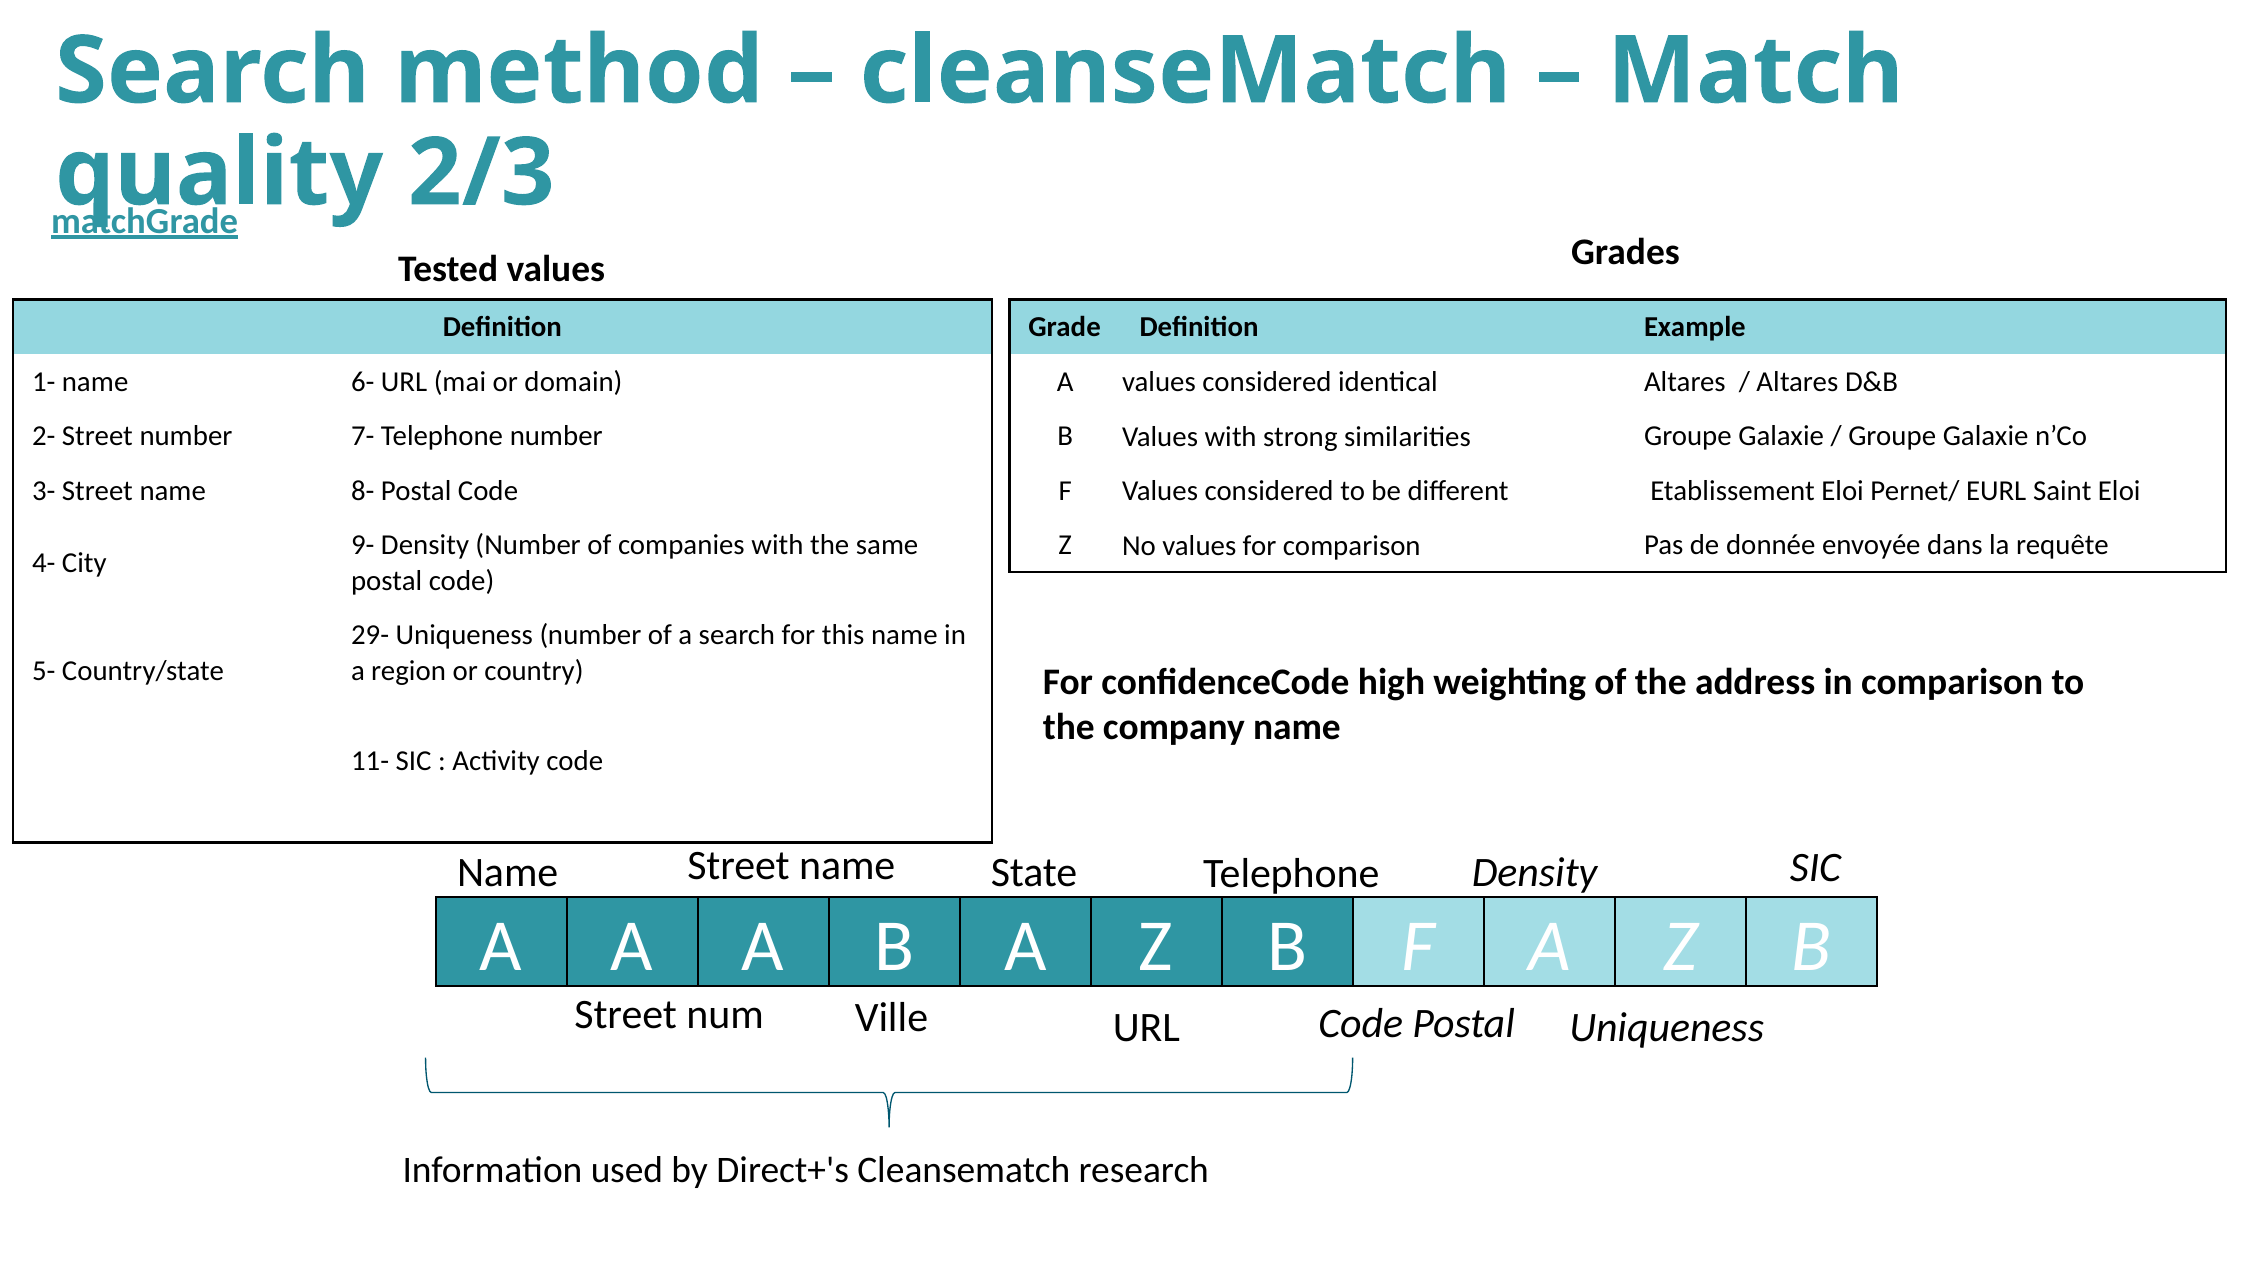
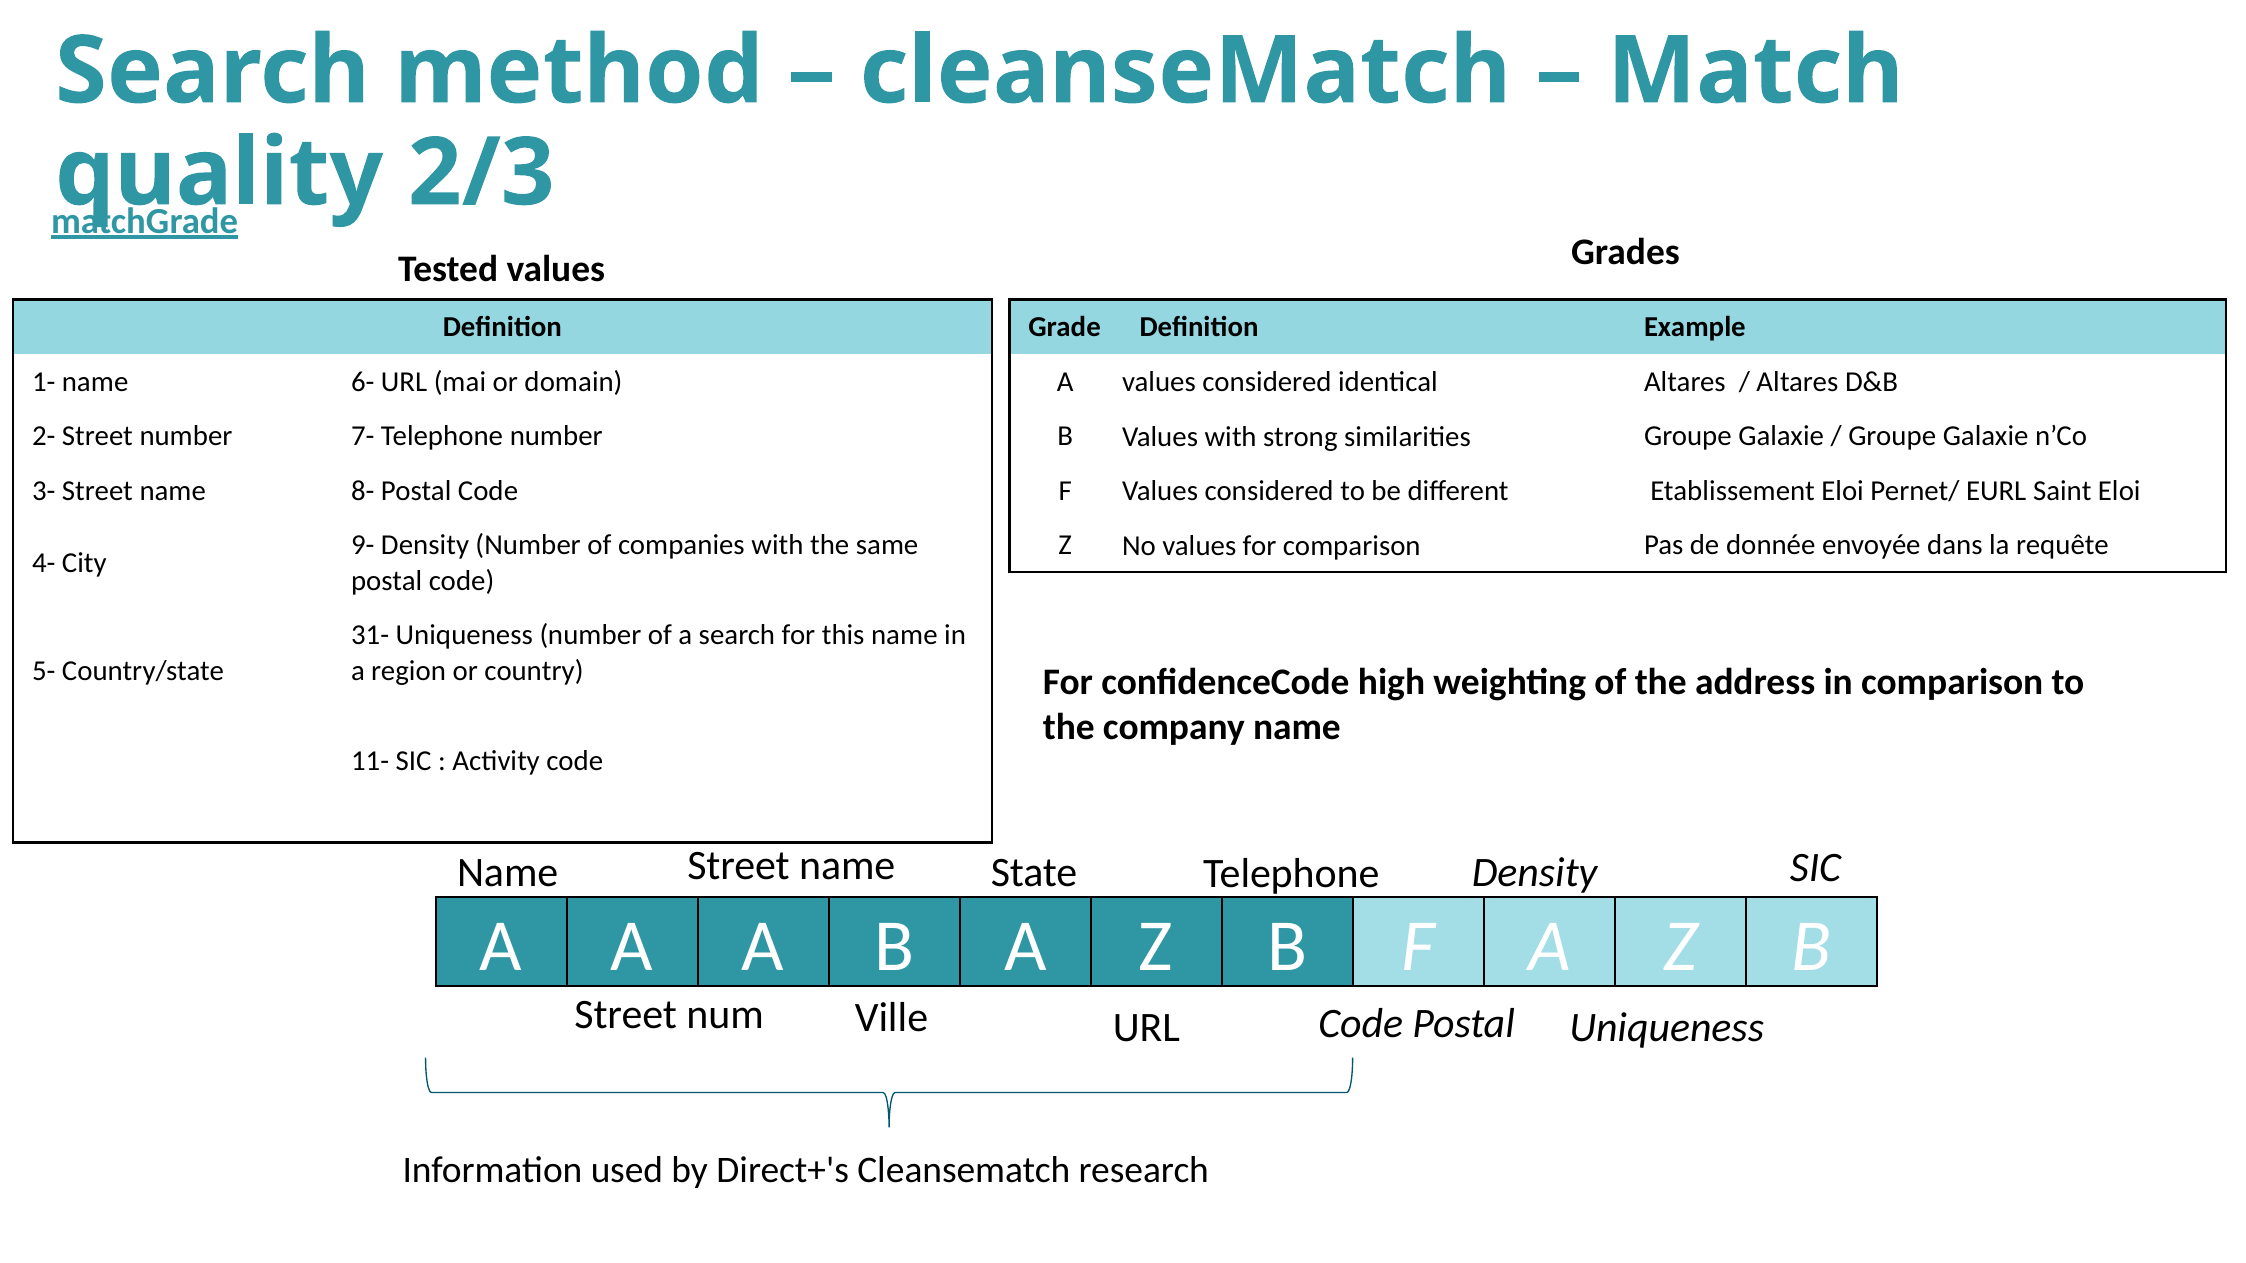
29-: 29- -> 31-
